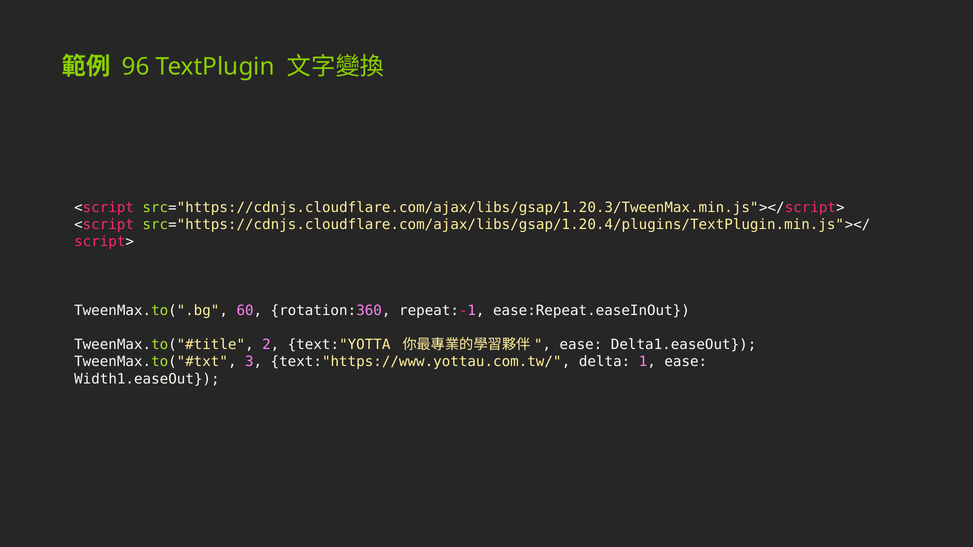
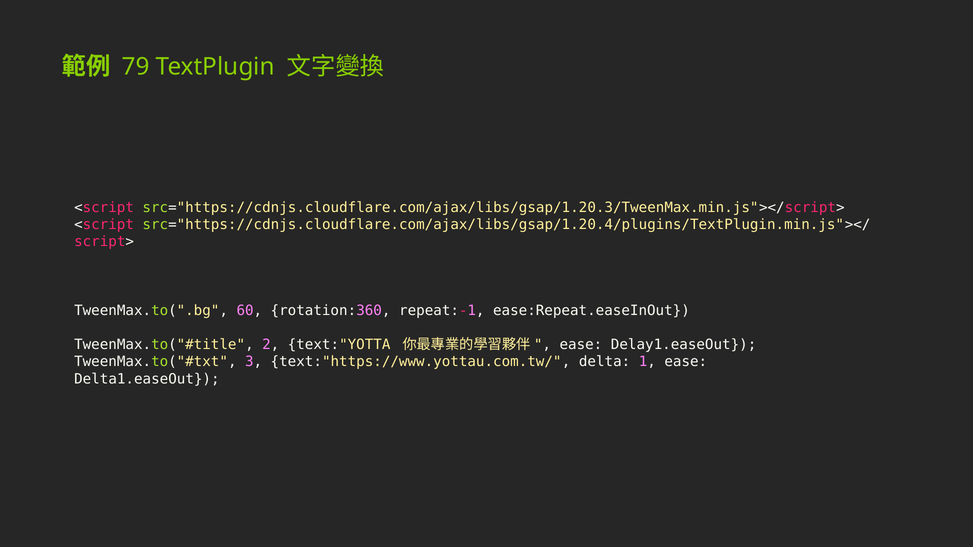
96: 96 -> 79
Delta1.easeOut: Delta1.easeOut -> Delay1.easeOut
Width1.easeOut: Width1.easeOut -> Delta1.easeOut
